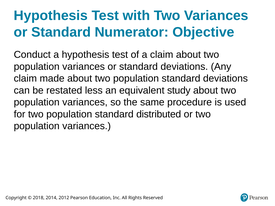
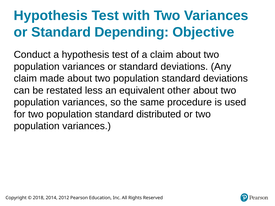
Numerator: Numerator -> Depending
study: study -> other
